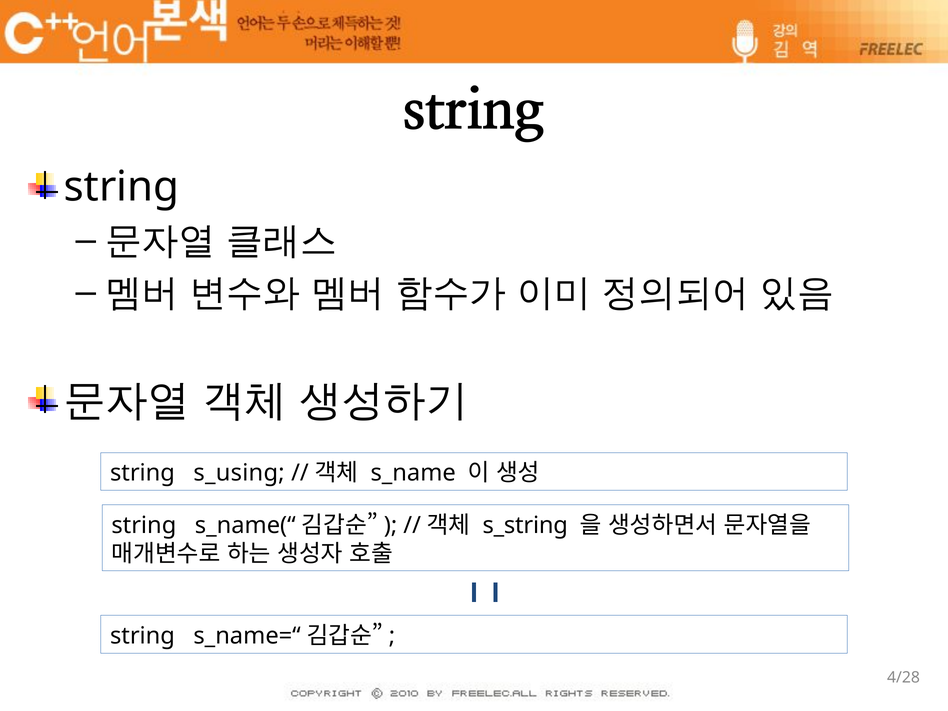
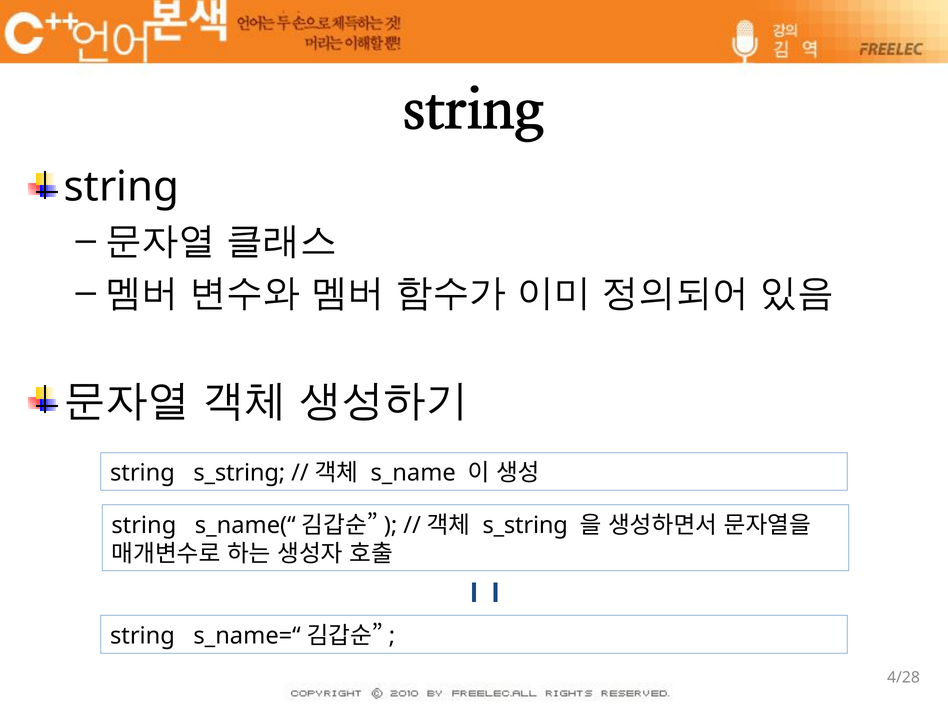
string s_using: s_using -> s_string
